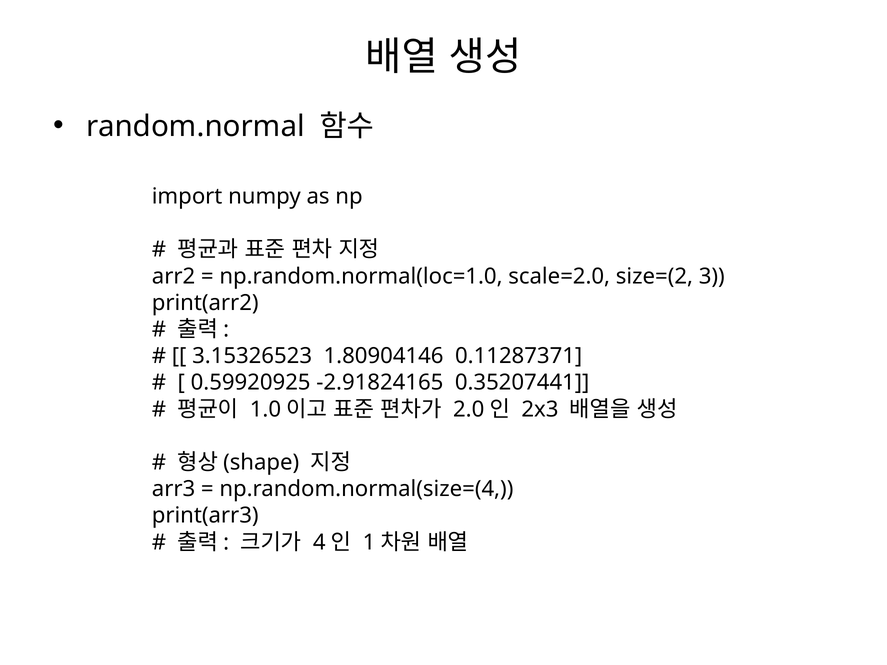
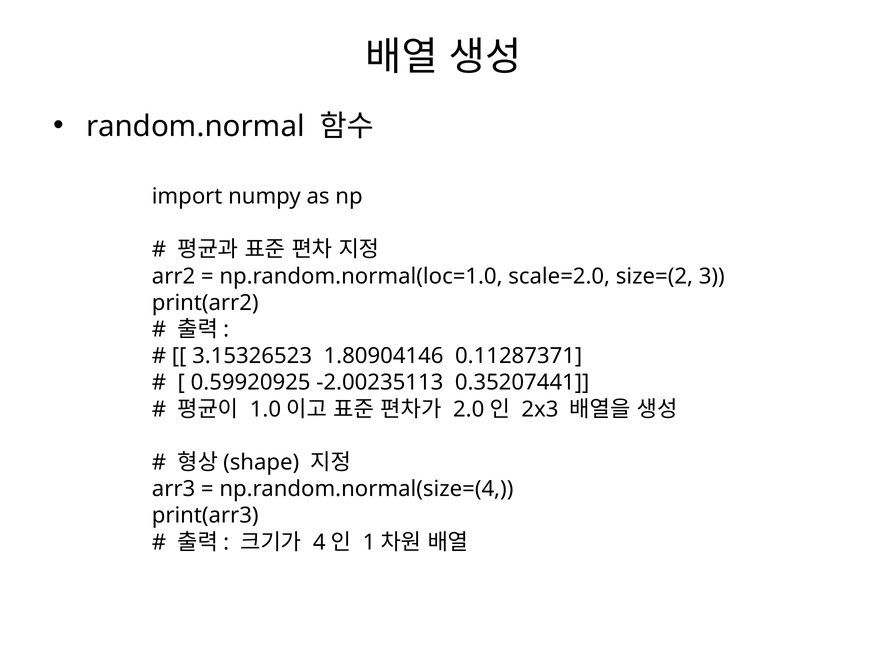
-2.91824165: -2.91824165 -> -2.00235113
